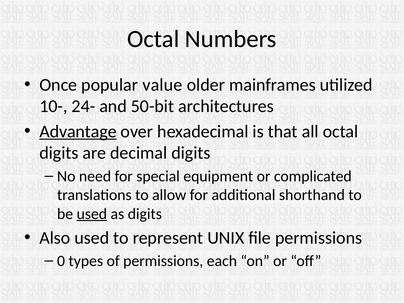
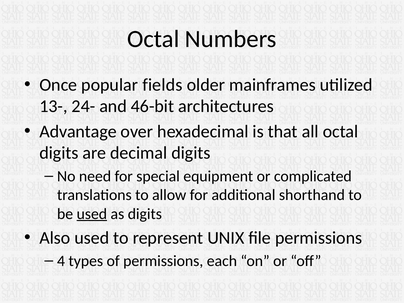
value: value -> fields
10-: 10- -> 13-
50-bit: 50-bit -> 46-bit
Advantage underline: present -> none
0: 0 -> 4
